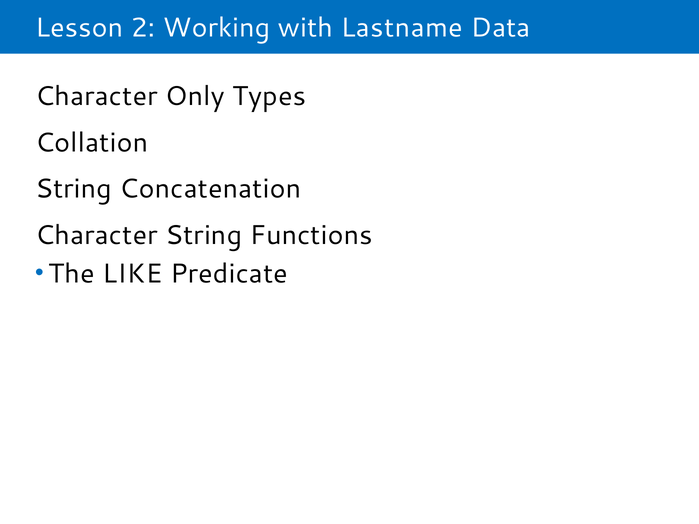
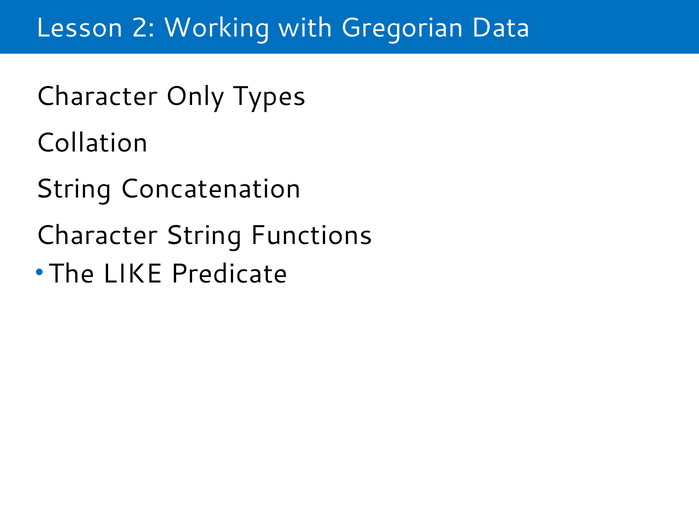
Lastname: Lastname -> Gregorian
